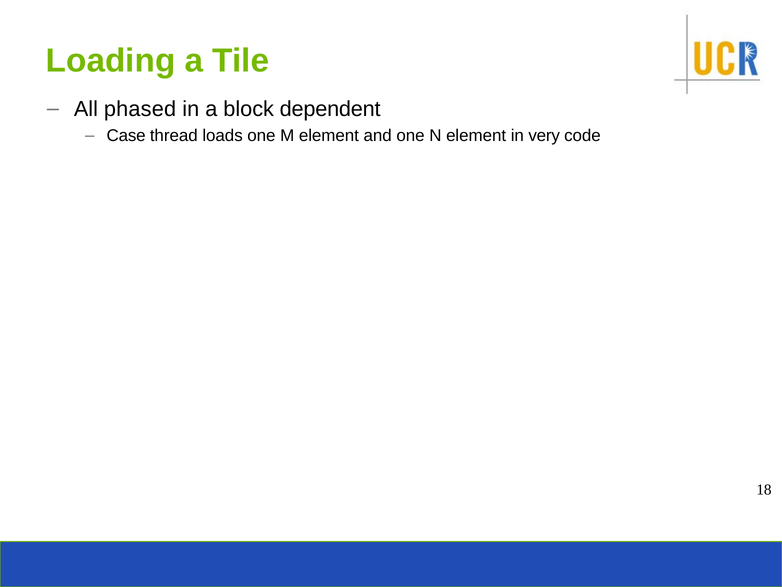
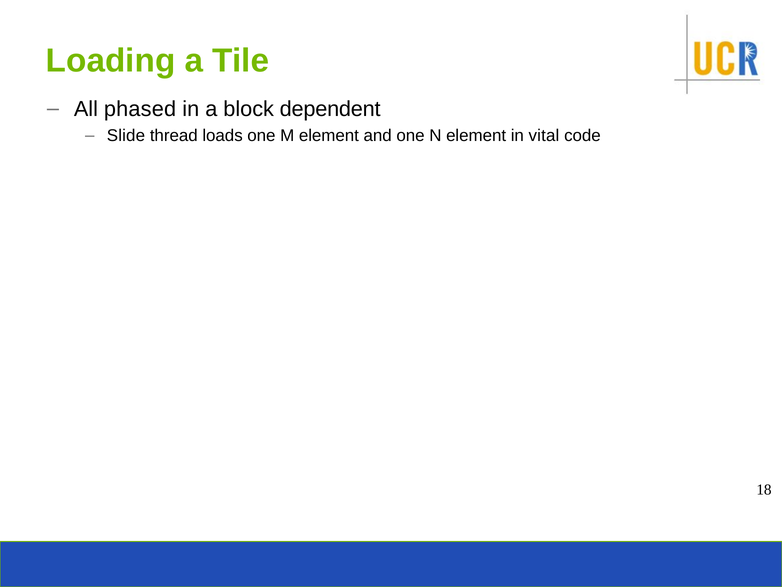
Case: Case -> Slide
very: very -> vital
